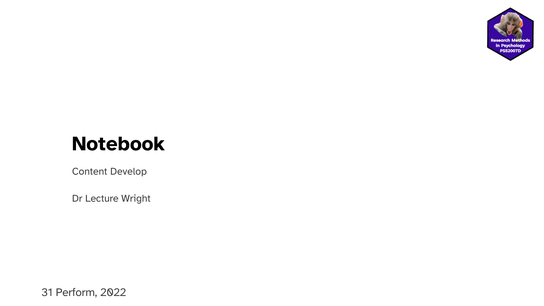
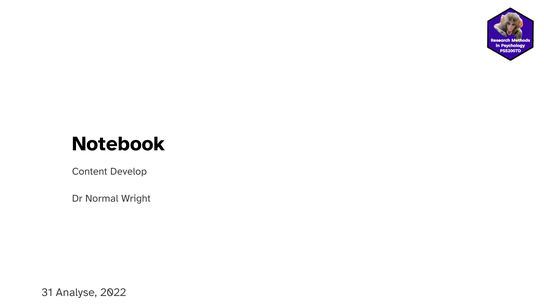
Lecture: Lecture -> Normal
Perform: Perform -> Analyse
